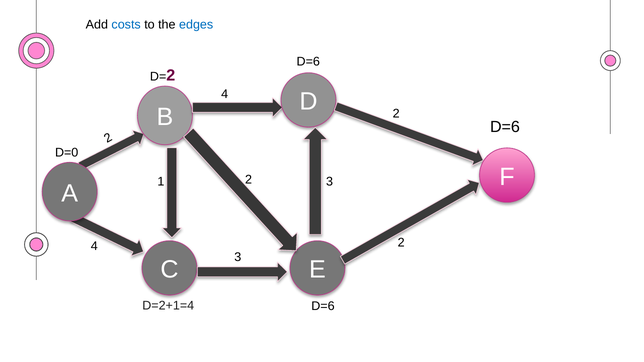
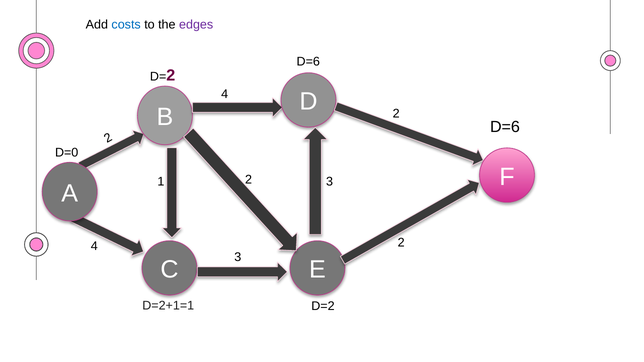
edges colour: blue -> purple
D=2+1=4: D=2+1=4 -> D=2+1=1
D=6 at (323, 306): D=6 -> D=2
